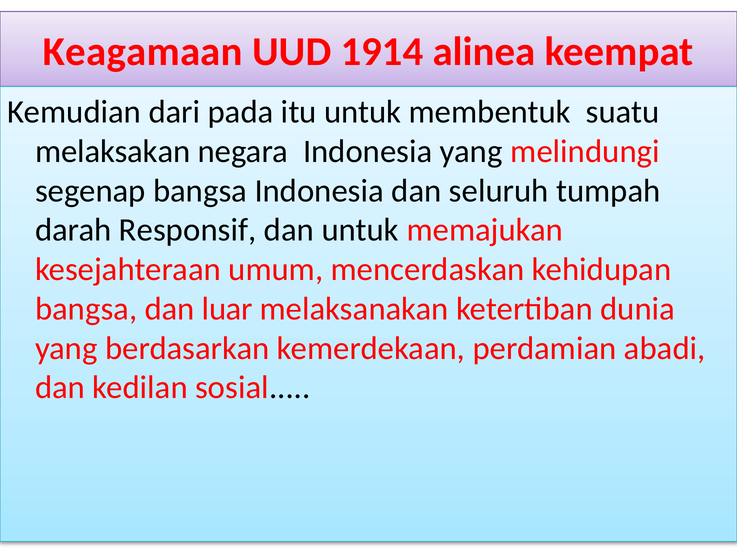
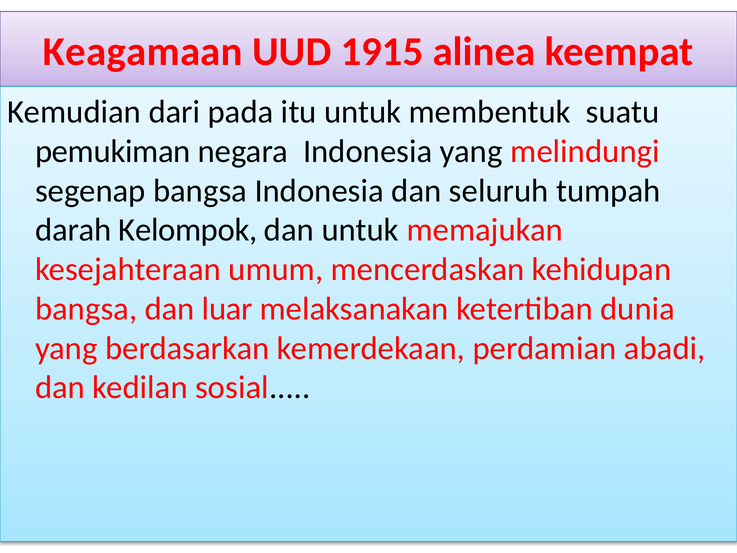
1914: 1914 -> 1915
melaksakan: melaksakan -> pemukiman
Responsif: Responsif -> Kelompok
